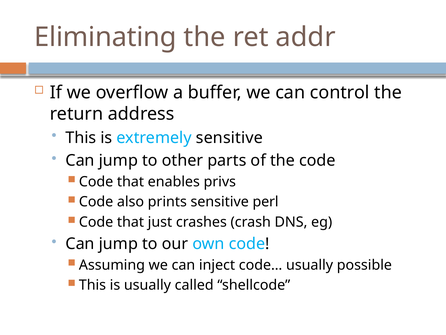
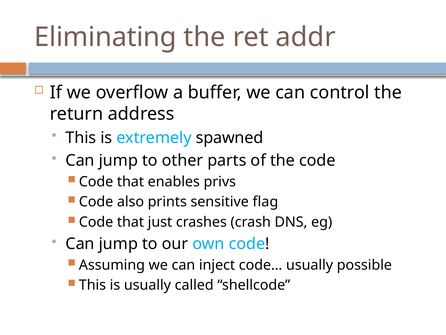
extremely sensitive: sensitive -> spawned
perl: perl -> flag
